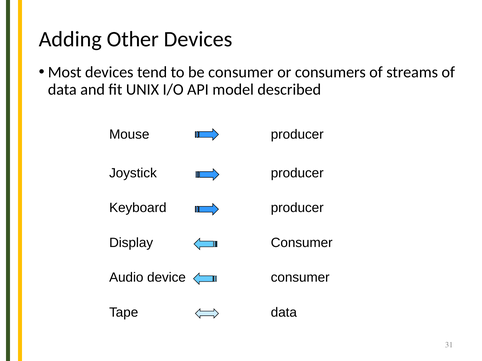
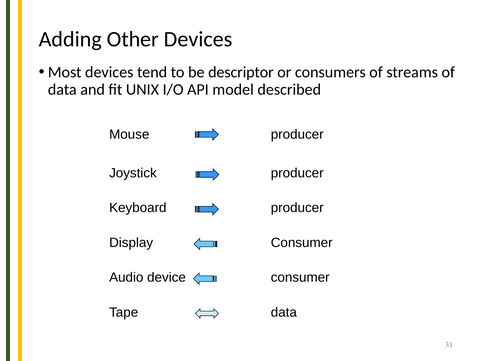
be consumer: consumer -> descriptor
